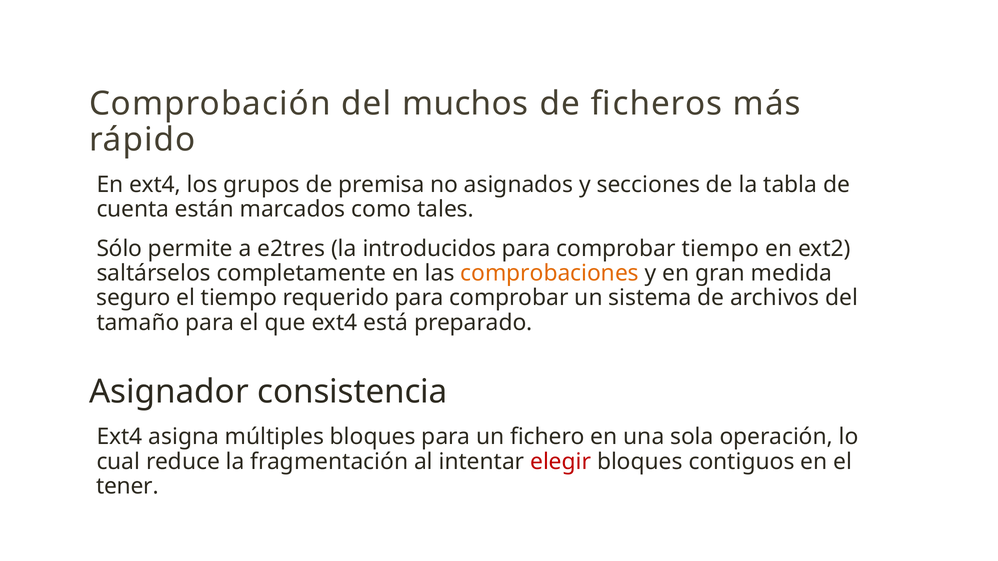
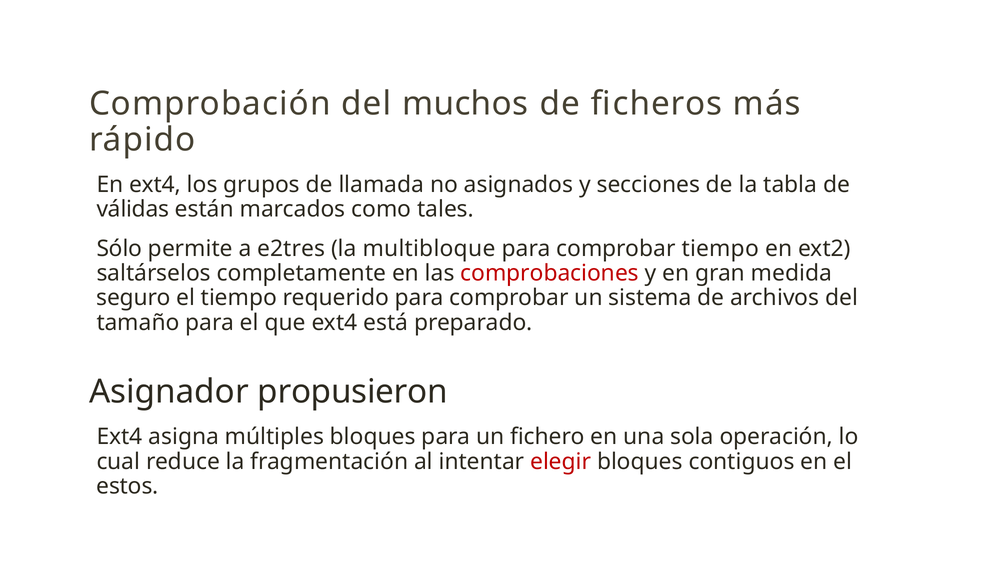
premisa: premisa -> llamada
cuenta: cuenta -> válidas
introducidos: introducidos -> multibloque
comprobaciones colour: orange -> red
consistencia: consistencia -> propusieron
tener: tener -> estos
